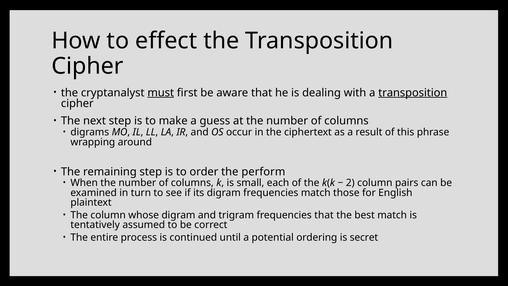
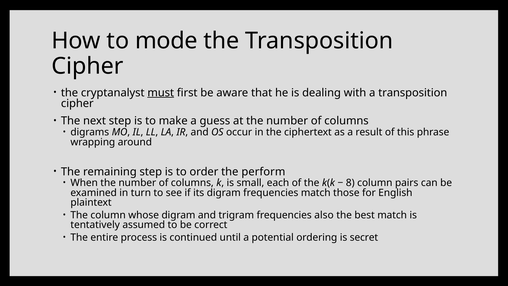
effect: effect -> mode
transposition at (413, 93) underline: present -> none
2: 2 -> 8
frequencies that: that -> also
